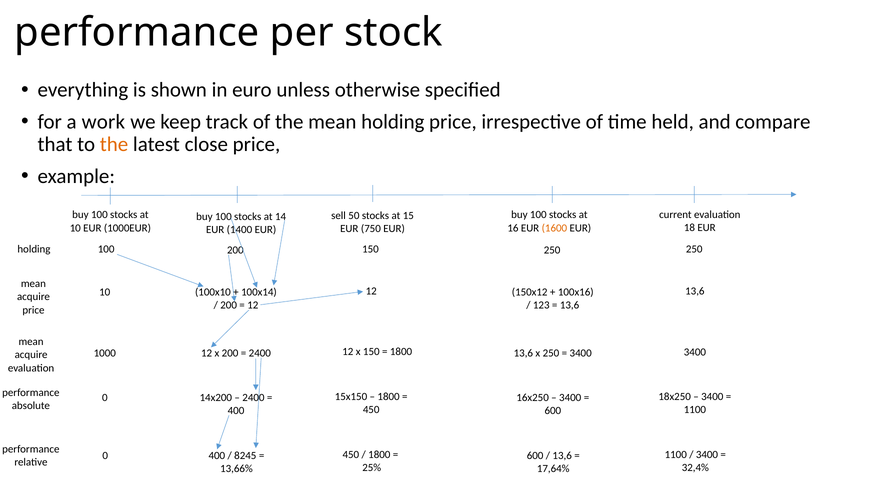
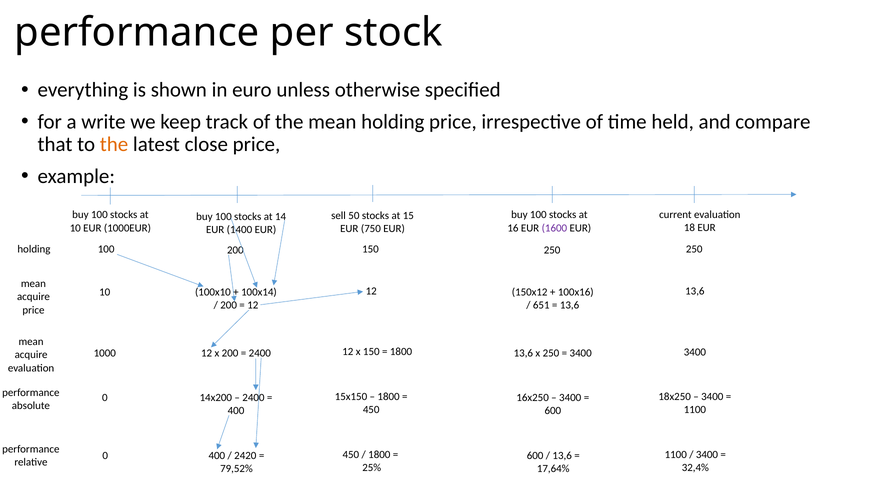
work: work -> write
1600 colour: orange -> purple
123: 123 -> 651
8245: 8245 -> 2420
13,66%: 13,66% -> 79,52%
